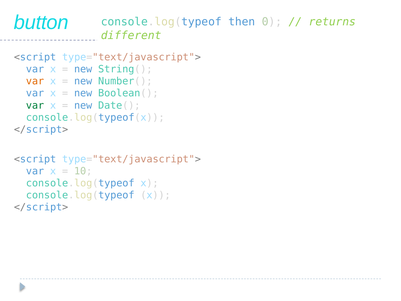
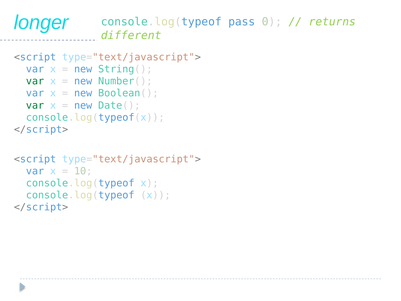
button: button -> longer
then: then -> pass
var at (35, 81) colour: orange -> green
